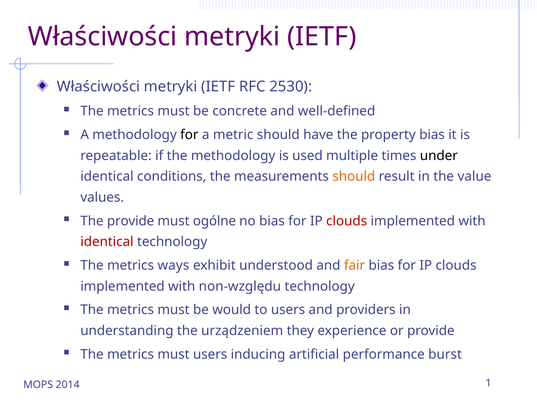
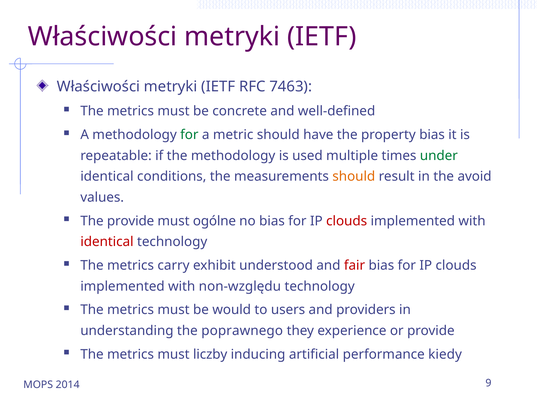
2530: 2530 -> 7463
for at (189, 135) colour: black -> green
under colour: black -> green
value: value -> avoid
ways: ways -> carry
fair colour: orange -> red
urządzeniem: urządzeniem -> poprawnego
must users: users -> liczby
burst: burst -> kiedy
1: 1 -> 9
